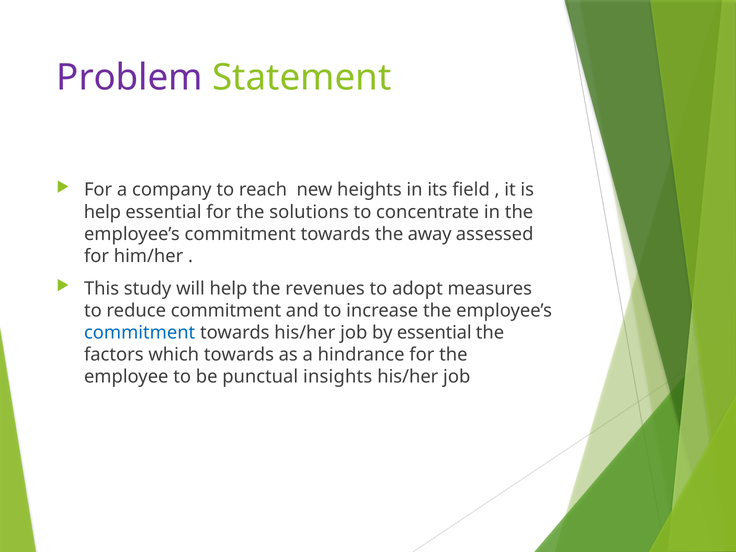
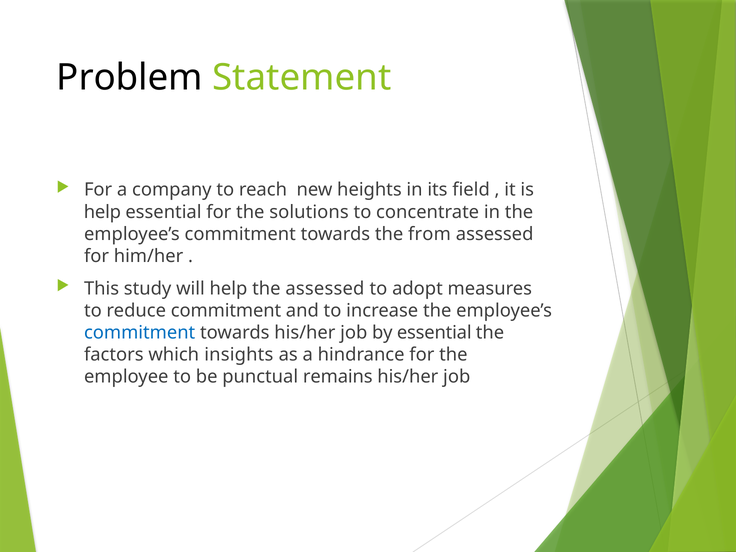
Problem colour: purple -> black
away: away -> from
the revenues: revenues -> assessed
which towards: towards -> insights
insights: insights -> remains
